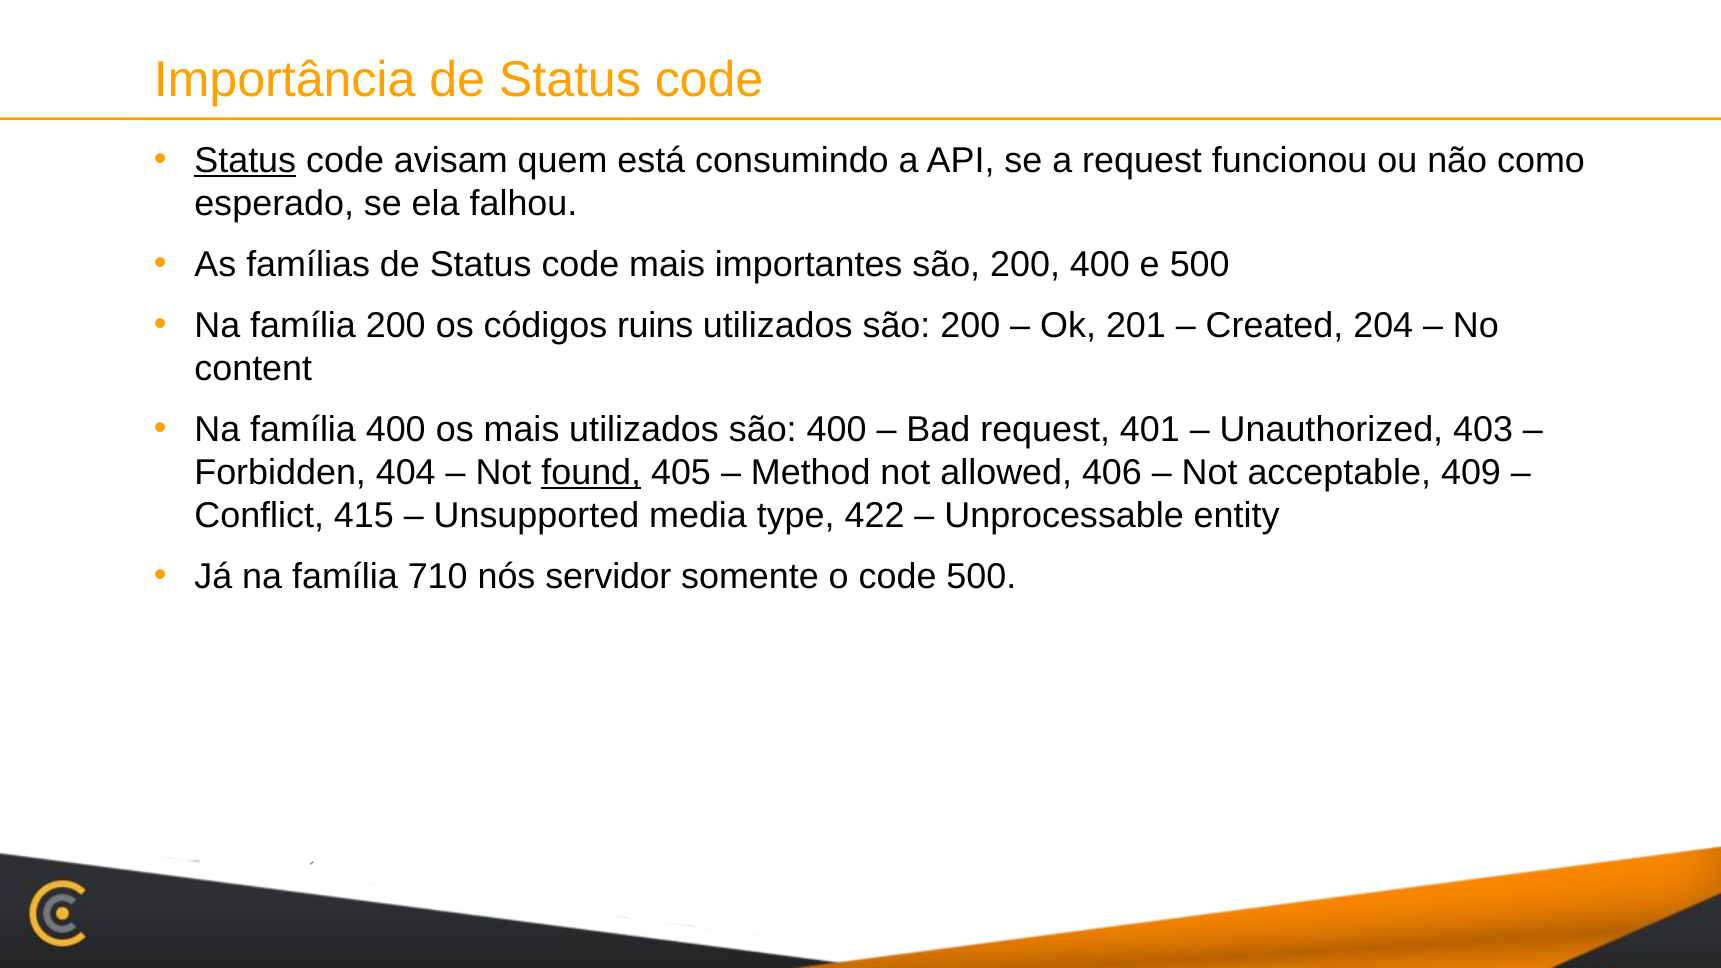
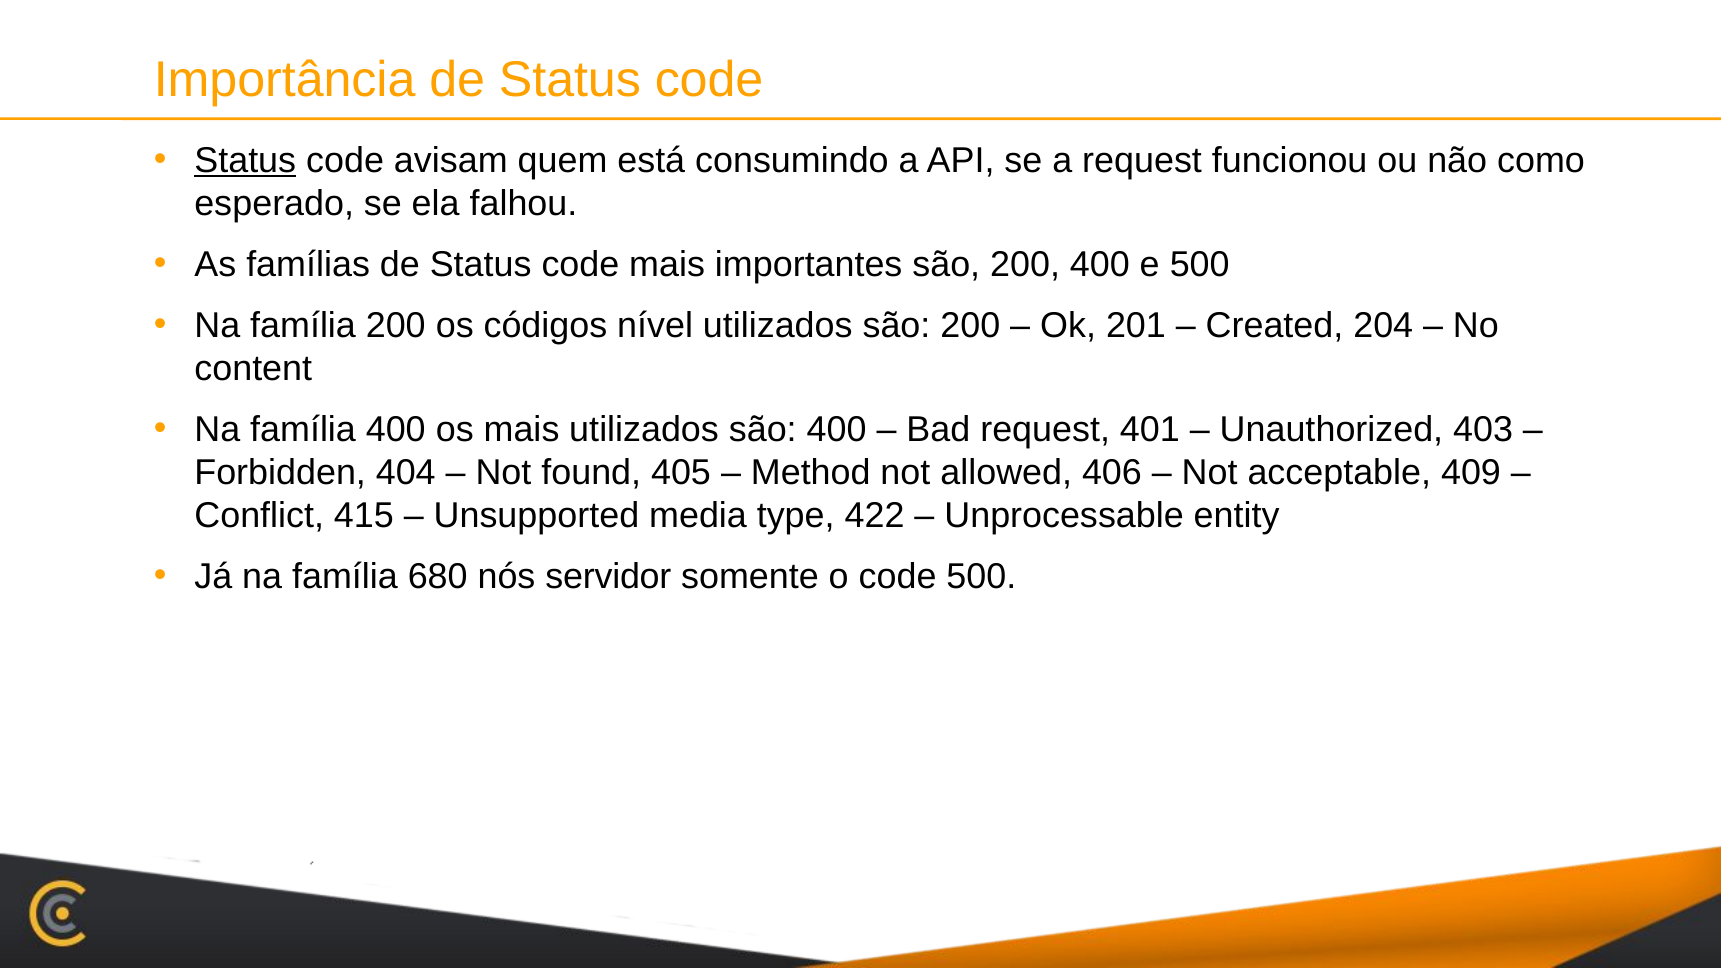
ruins: ruins -> nível
found underline: present -> none
710: 710 -> 680
